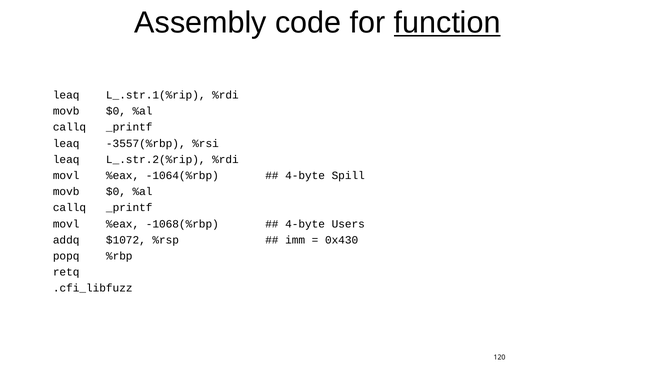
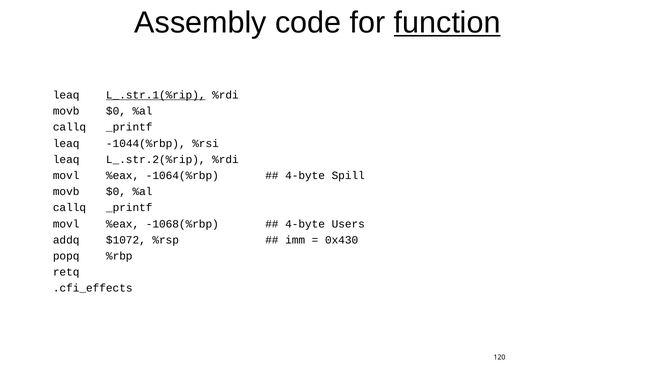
L_.str.1(%rip underline: none -> present
-3557(%rbp: -3557(%rbp -> -1044(%rbp
.cfi_libfuzz: .cfi_libfuzz -> .cfi_effects
